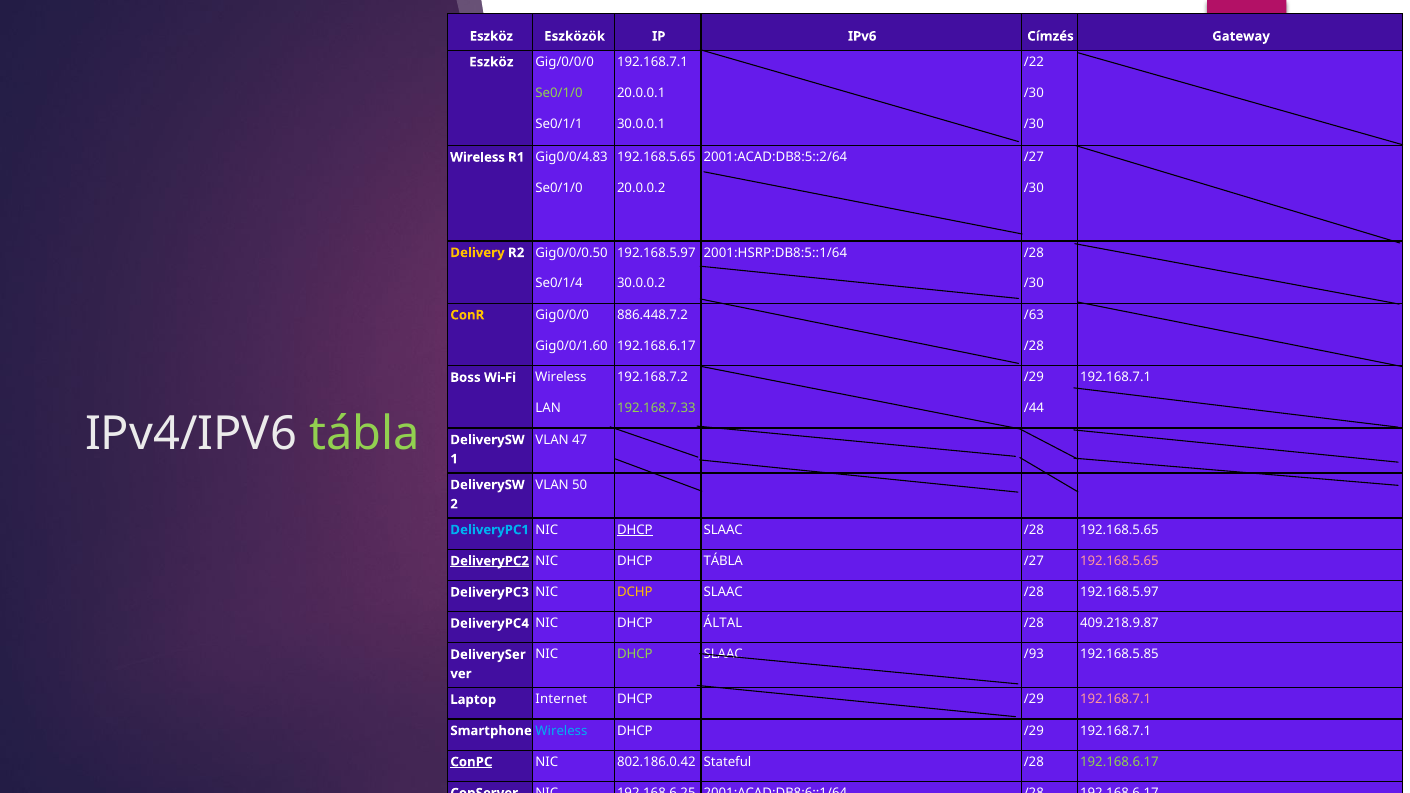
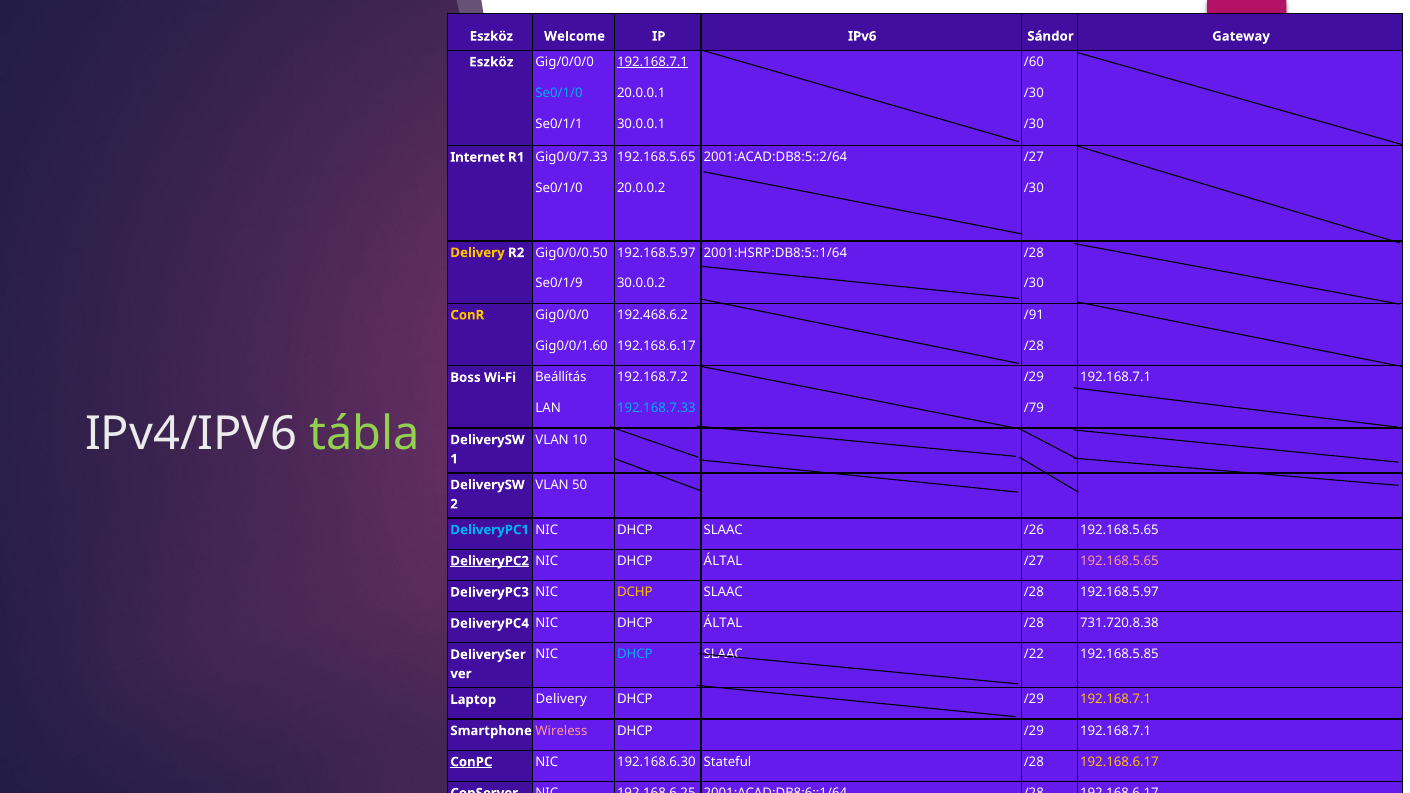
Eszközök: Eszközök -> Welcome
Címzés: Címzés -> Sándor
192.168.7.1 at (653, 62) underline: none -> present
/22: /22 -> /60
Se0/1/0 at (559, 93) colour: light green -> light blue
Wireless at (478, 157): Wireless -> Internet
Gig0/0/4.83: Gig0/0/4.83 -> Gig0/0/7.33
Se0/1/4: Se0/1/4 -> Se0/1/9
886.448.7.2: 886.448.7.2 -> 192.468.6.2
/63: /63 -> /91
Wi-Fi Wireless: Wireless -> Beállítás
192.168.7.33 colour: light green -> light blue
/44: /44 -> /79
47: 47 -> 10
DHCP at (635, 530) underline: present -> none
/28 at (1034, 530): /28 -> /26
TÁBLA at (723, 561): TÁBLA -> ÁLTAL
409.218.9.87: 409.218.9.87 -> 731.720.8.38
DHCP at (635, 655) colour: light green -> light blue
/93: /93 -> /22
Laptop Internet: Internet -> Delivery
192.168.7.1 at (1116, 700) colour: pink -> yellow
Wireless at (561, 731) colour: light blue -> pink
802.186.0.42: 802.186.0.42 -> 192.168.6.30
192.168.6.17 at (1119, 762) colour: light green -> yellow
